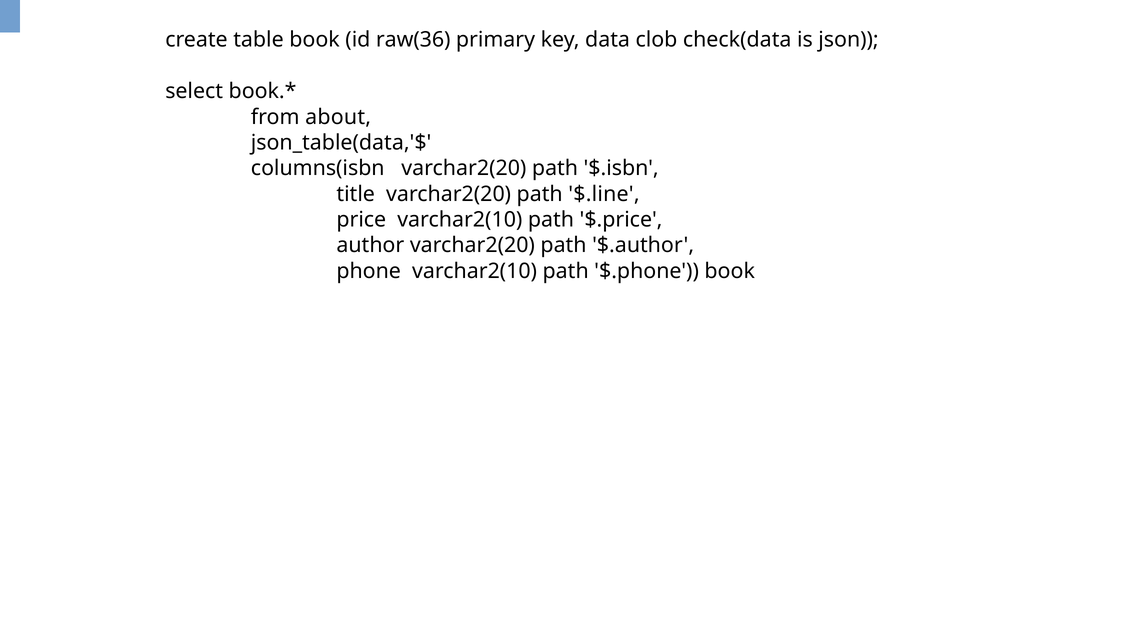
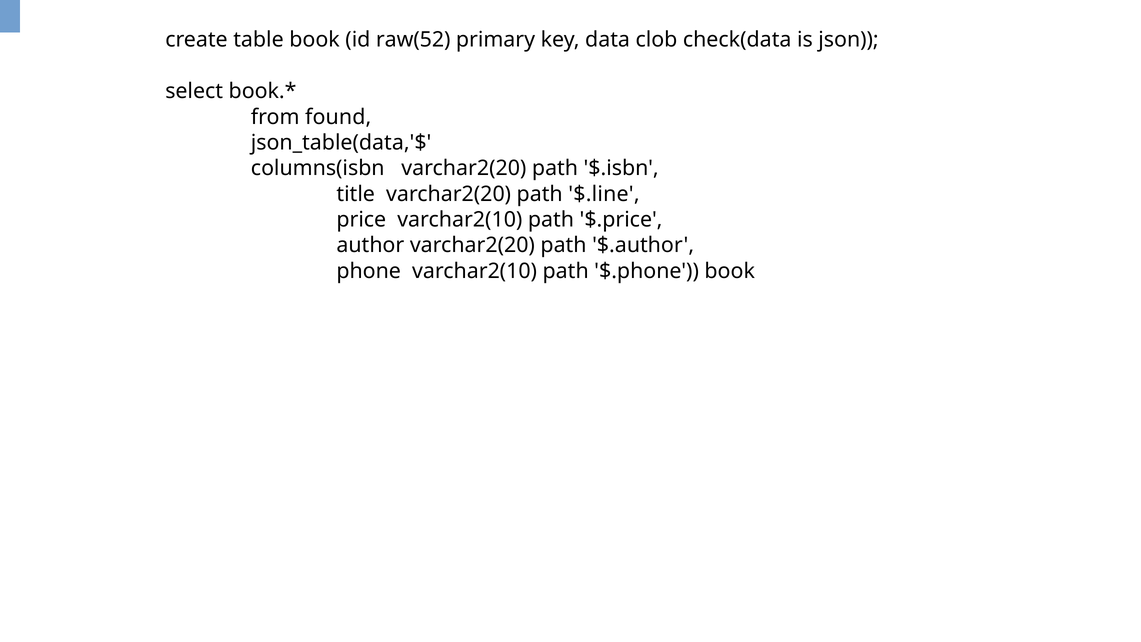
raw(36: raw(36 -> raw(52
about: about -> found
